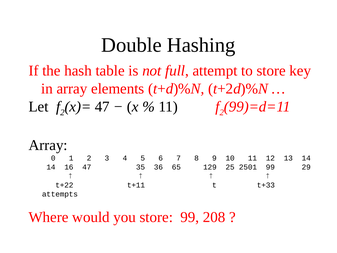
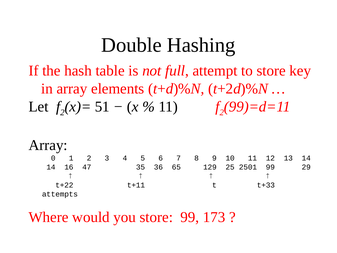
47 at (102, 107): 47 -> 51
208: 208 -> 173
